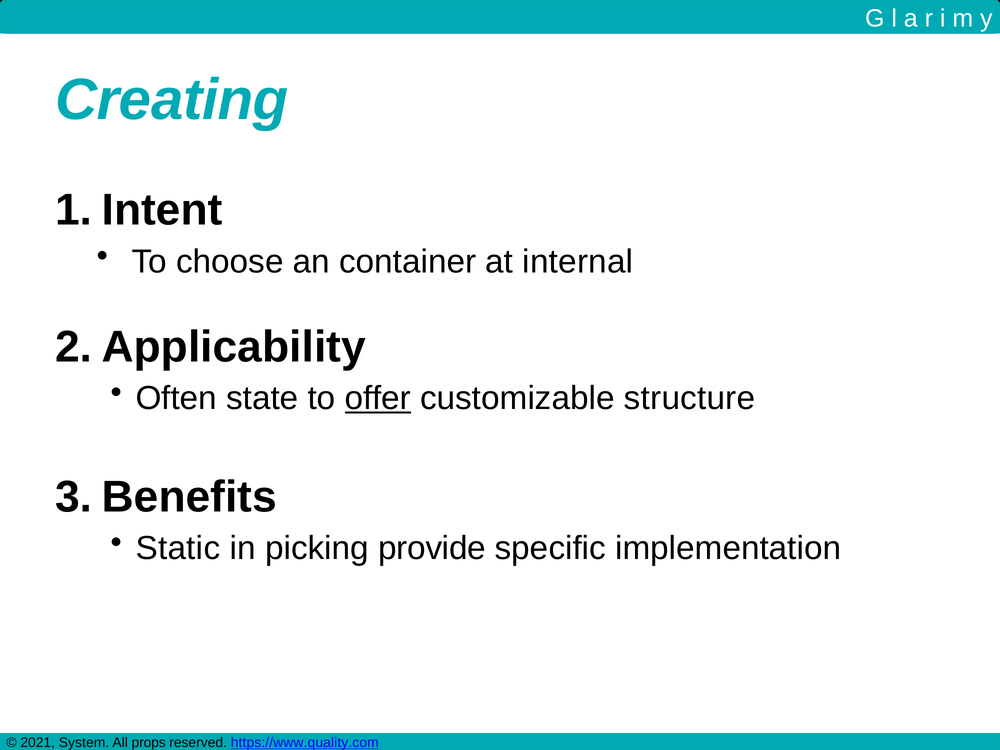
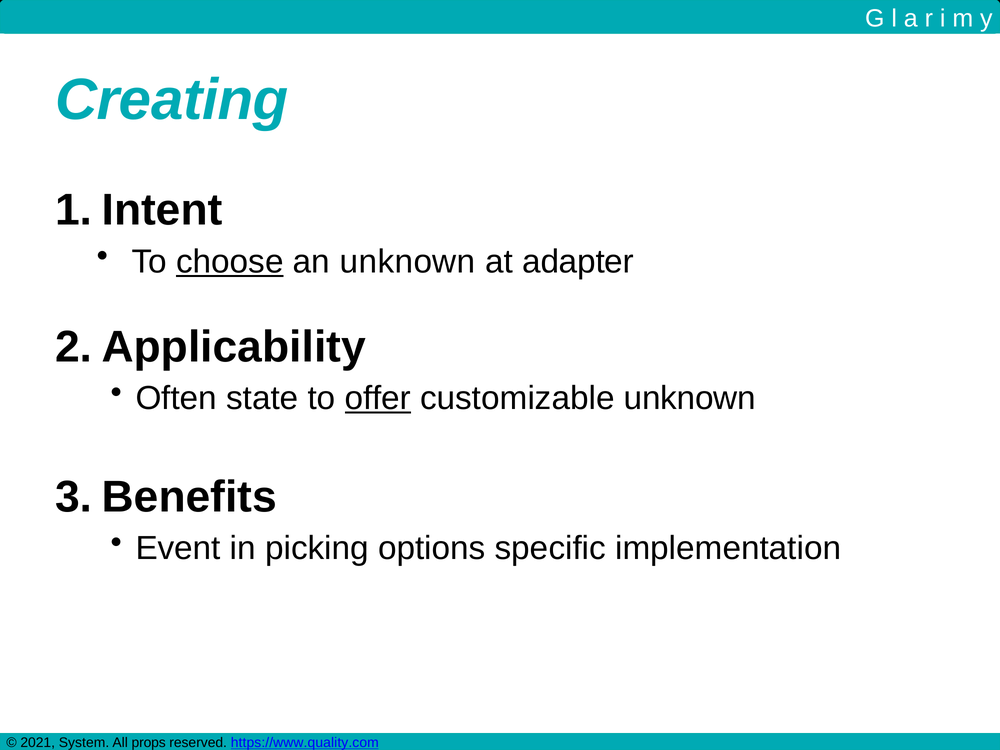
choose underline: none -> present
an container: container -> unknown
internal: internal -> adapter
customizable structure: structure -> unknown
Static: Static -> Event
provide: provide -> options
